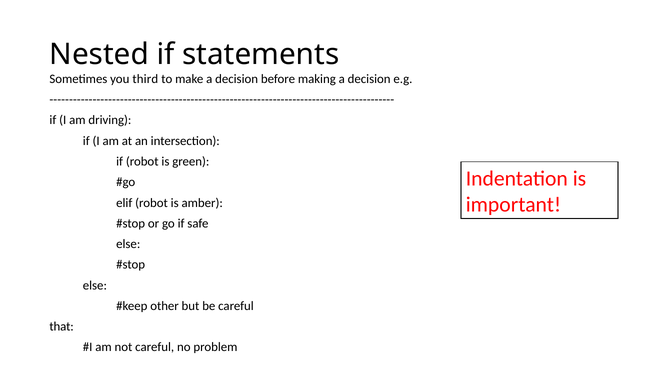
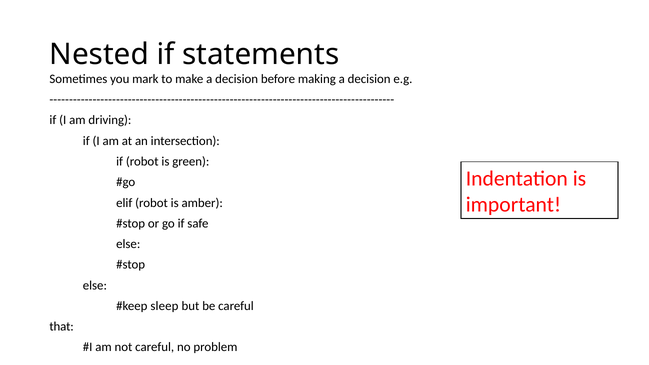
third: third -> mark
other: other -> sleep
